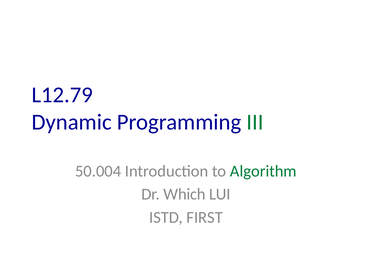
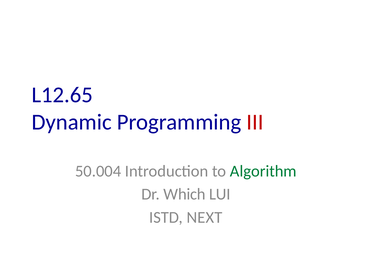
L12.79: L12.79 -> L12.65
III colour: green -> red
FIRST: FIRST -> NEXT
